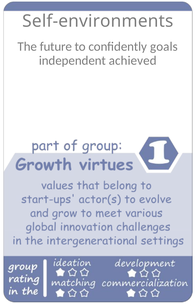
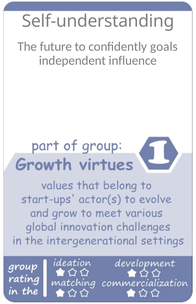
Self-environments: Self-environments -> Self-understanding
achieved: achieved -> influence
